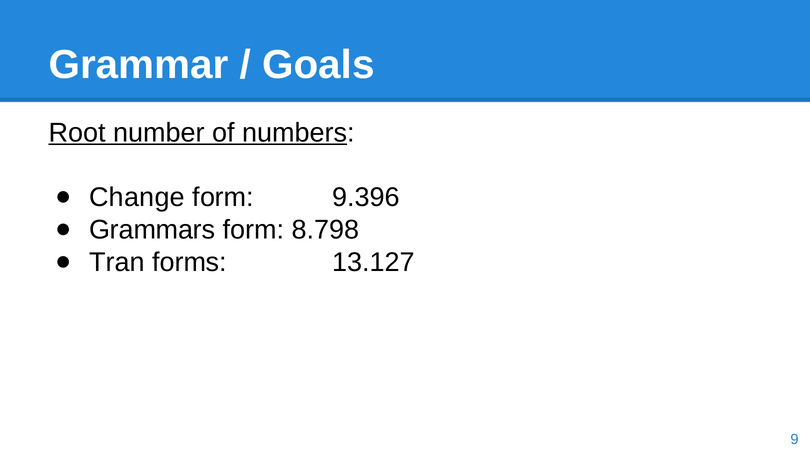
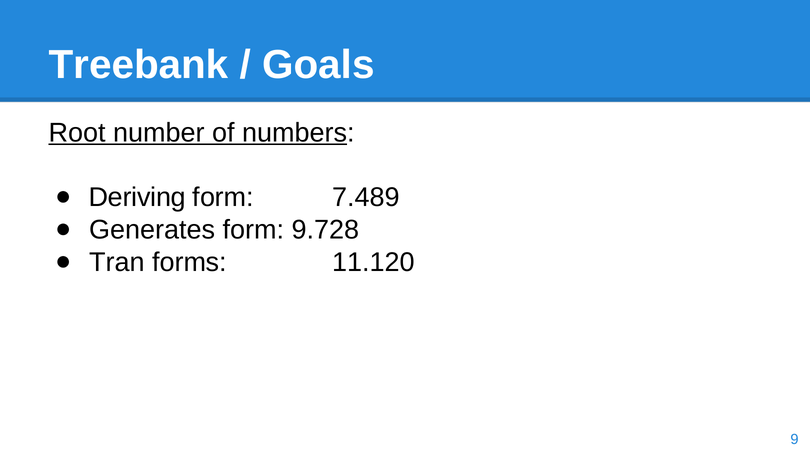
Grammar: Grammar -> Treebank
Change: Change -> Deriving
9.396: 9.396 -> 7.489
Grammars: Grammars -> Generates
8.798: 8.798 -> 9.728
13.127: 13.127 -> 11.120
